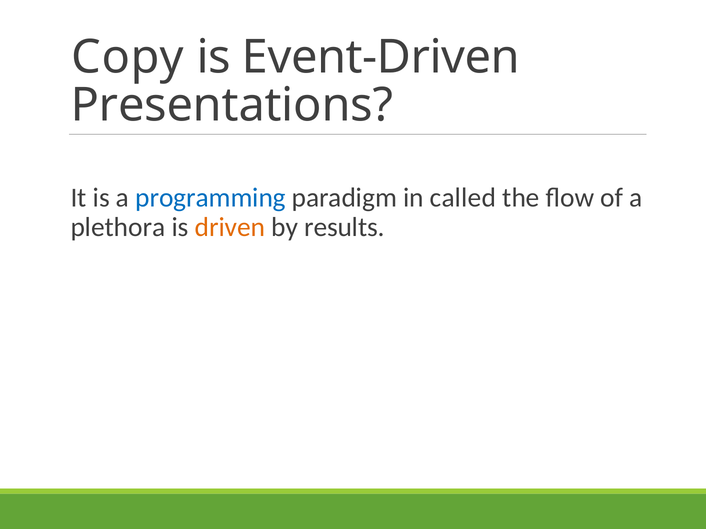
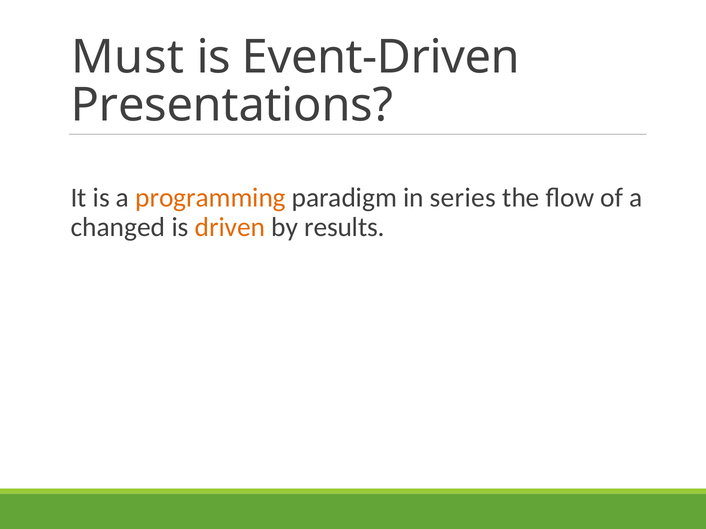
Copy: Copy -> Must
programming colour: blue -> orange
called: called -> series
plethora: plethora -> changed
